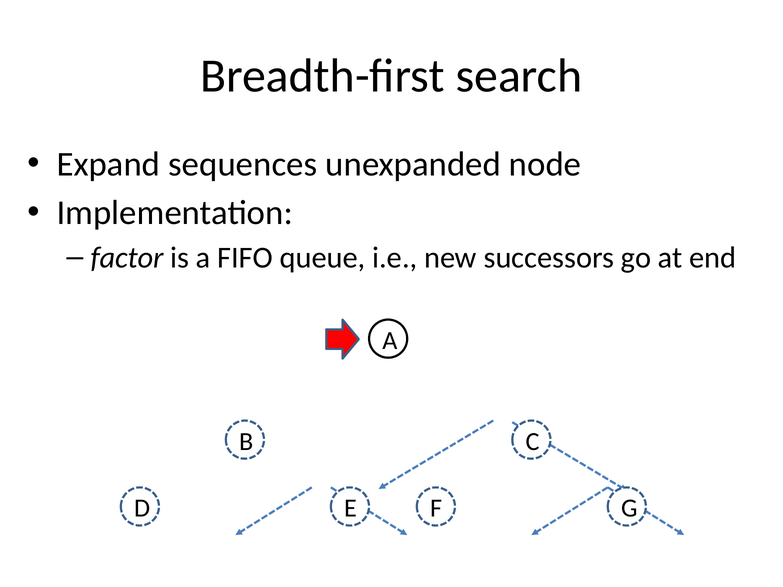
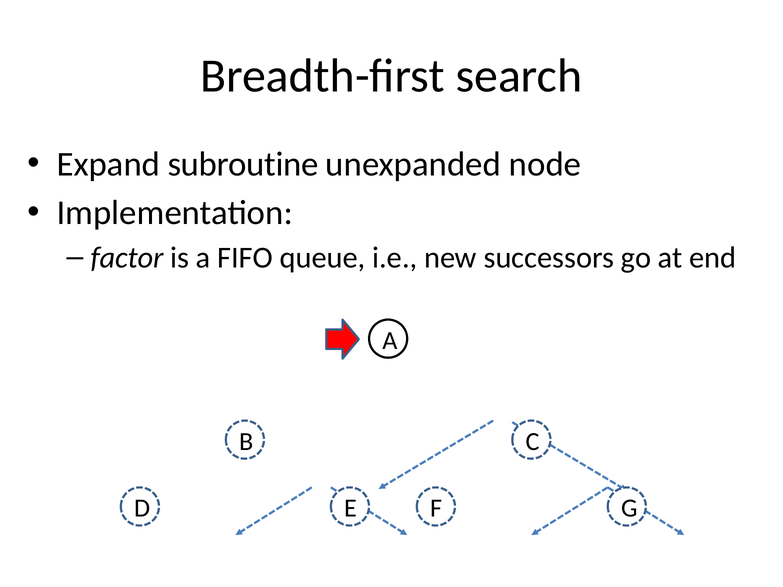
sequences: sequences -> subroutine
